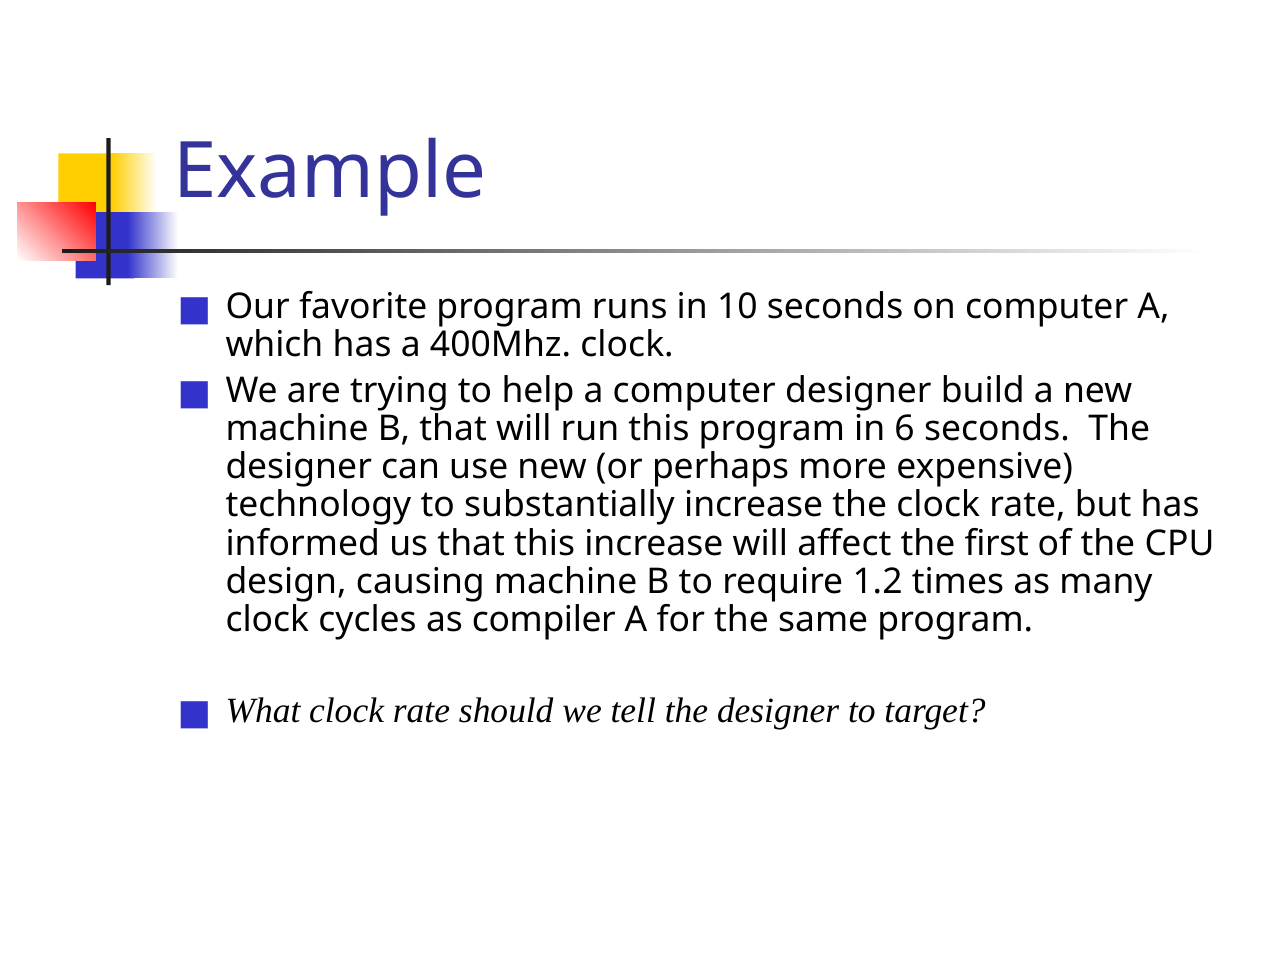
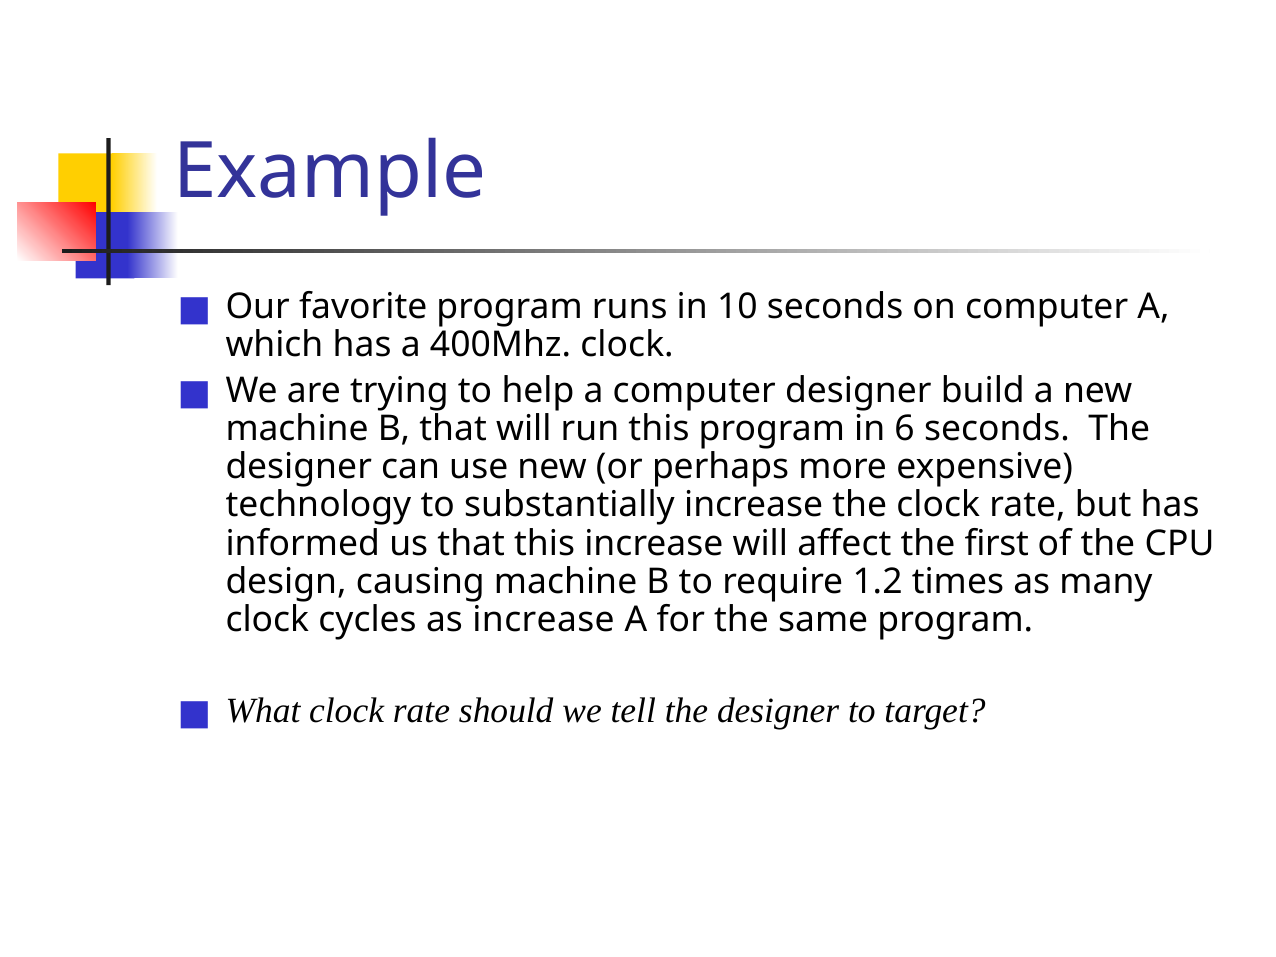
as compiler: compiler -> increase
